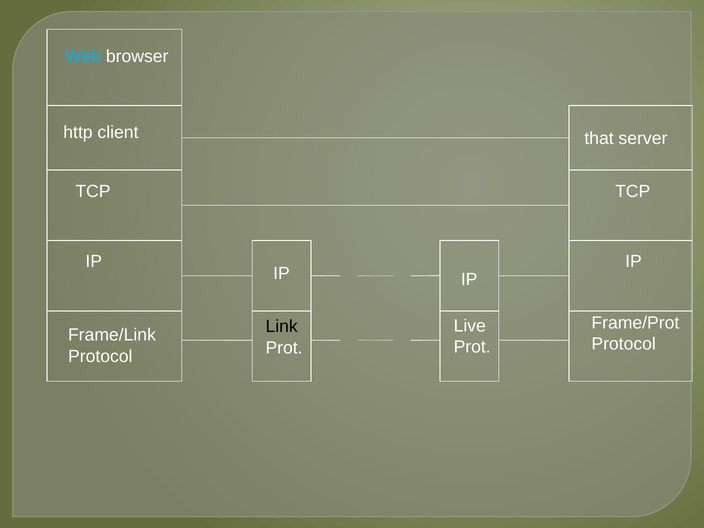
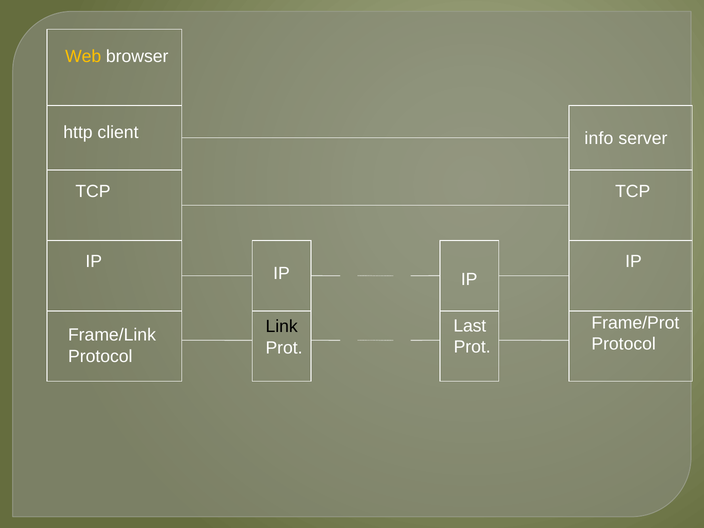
Web colour: light blue -> yellow
that: that -> info
Live: Live -> Last
